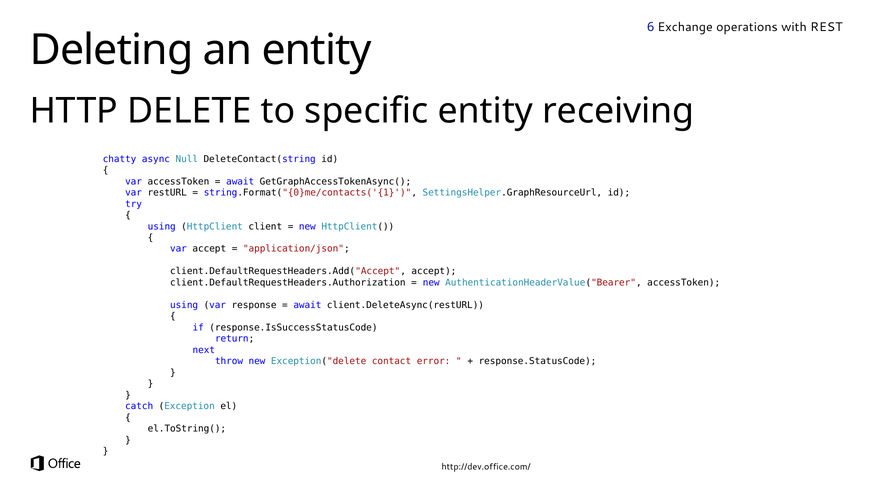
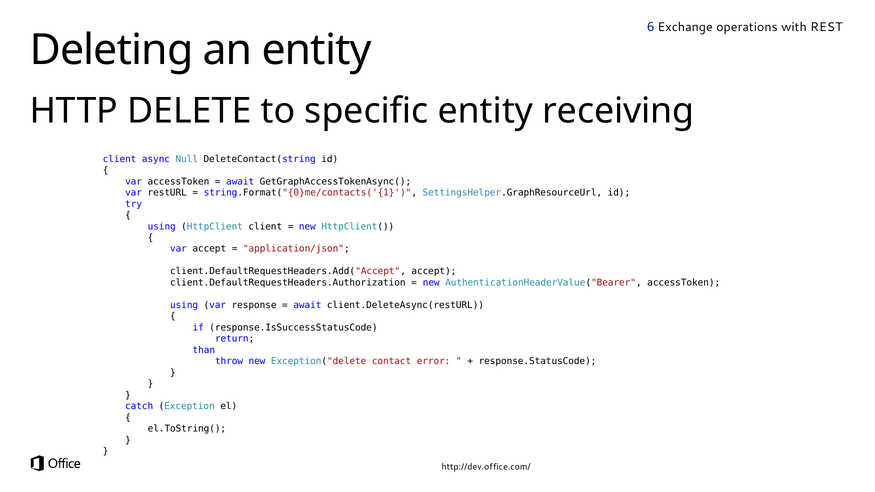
chatty at (120, 159): chatty -> client
next: next -> than
